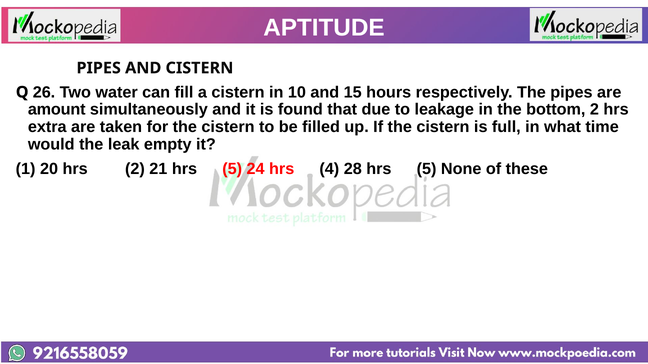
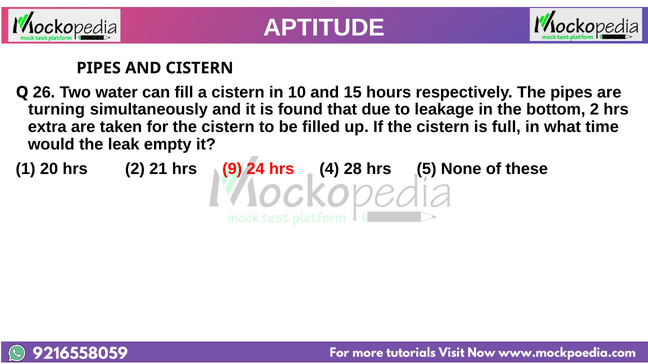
amount: amount -> turning
21 hrs 5: 5 -> 9
